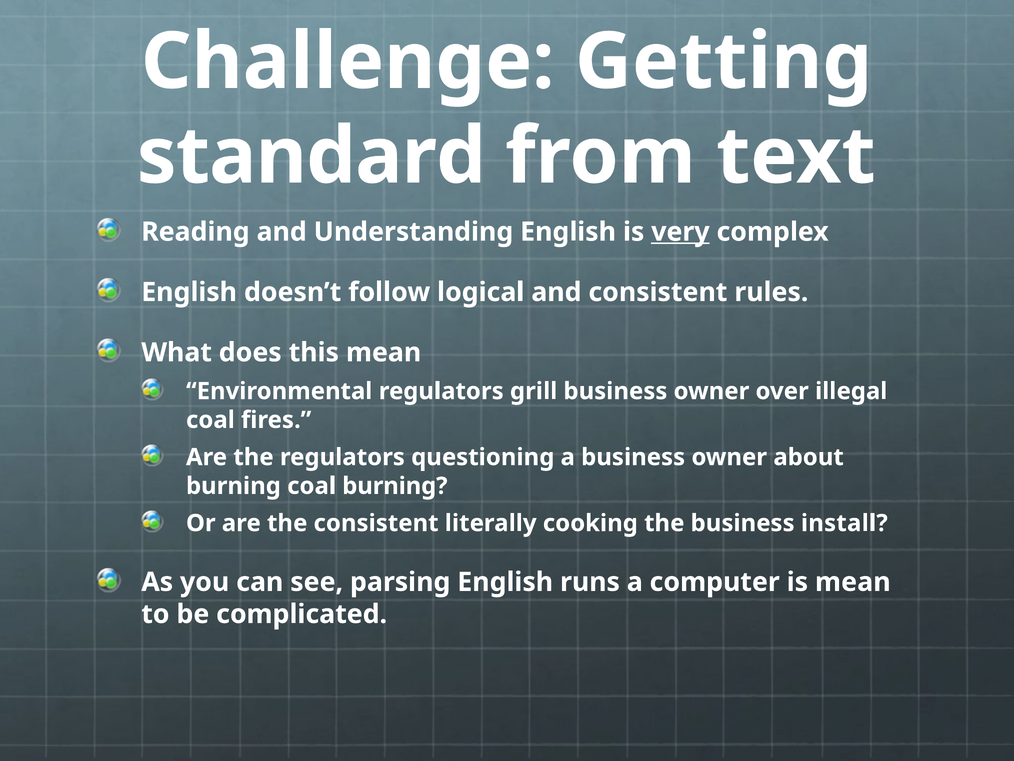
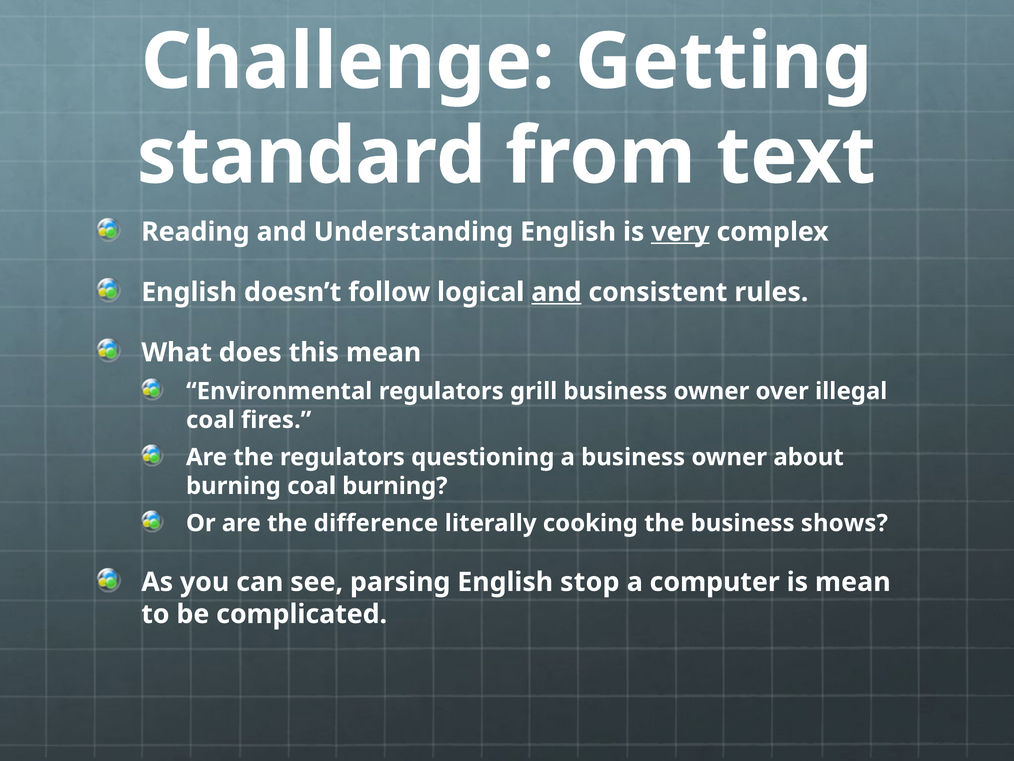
and at (556, 292) underline: none -> present
the consistent: consistent -> difference
install: install -> shows
runs: runs -> stop
